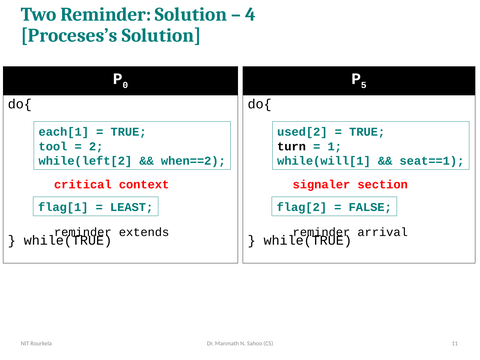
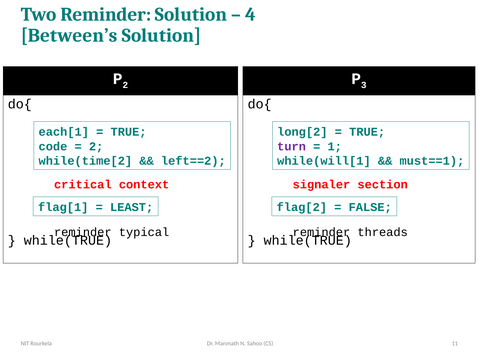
Proceses’s: Proceses’s -> Between’s
0 at (125, 85): 0 -> 2
5: 5 -> 3
used[2: used[2 -> long[2
tool: tool -> code
turn colour: black -> purple
while(left[2: while(left[2 -> while(time[2
when==2: when==2 -> left==2
seat==1: seat==1 -> must==1
extends: extends -> typical
arrival: arrival -> threads
